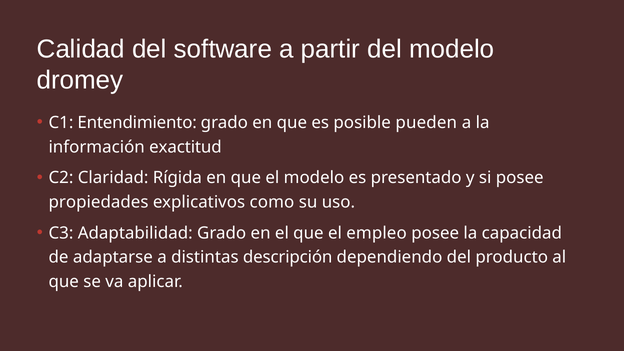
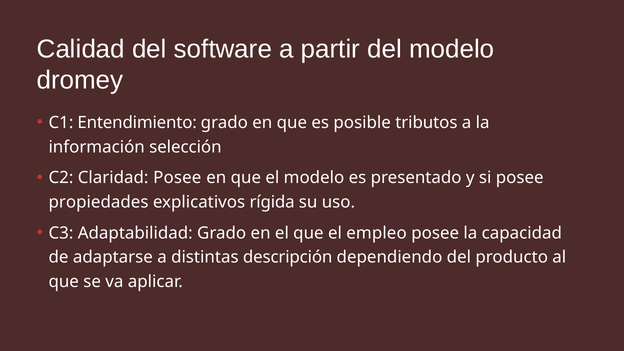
pueden: pueden -> tributos
exactitud: exactitud -> selección
Claridad Rígida: Rígida -> Posee
como: como -> rígida
